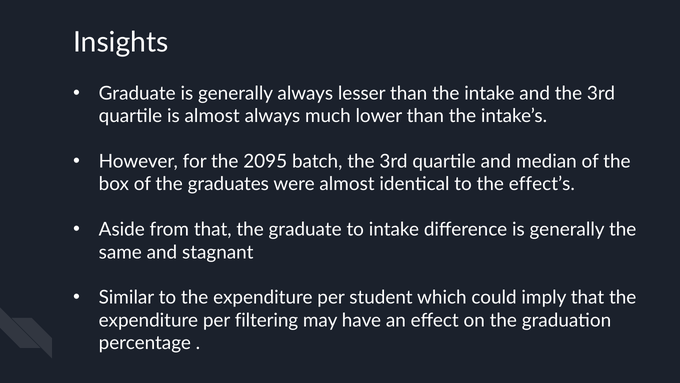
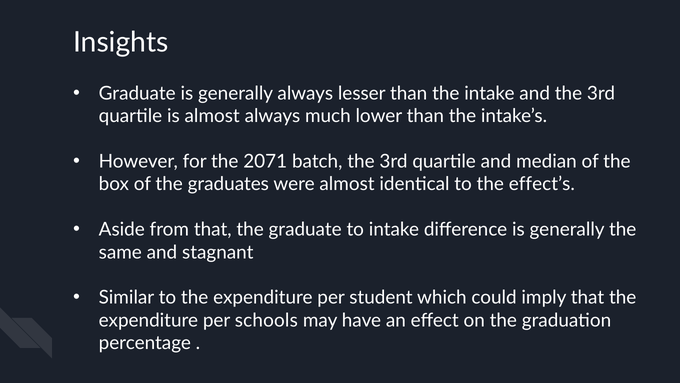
2095: 2095 -> 2071
filtering: filtering -> schools
